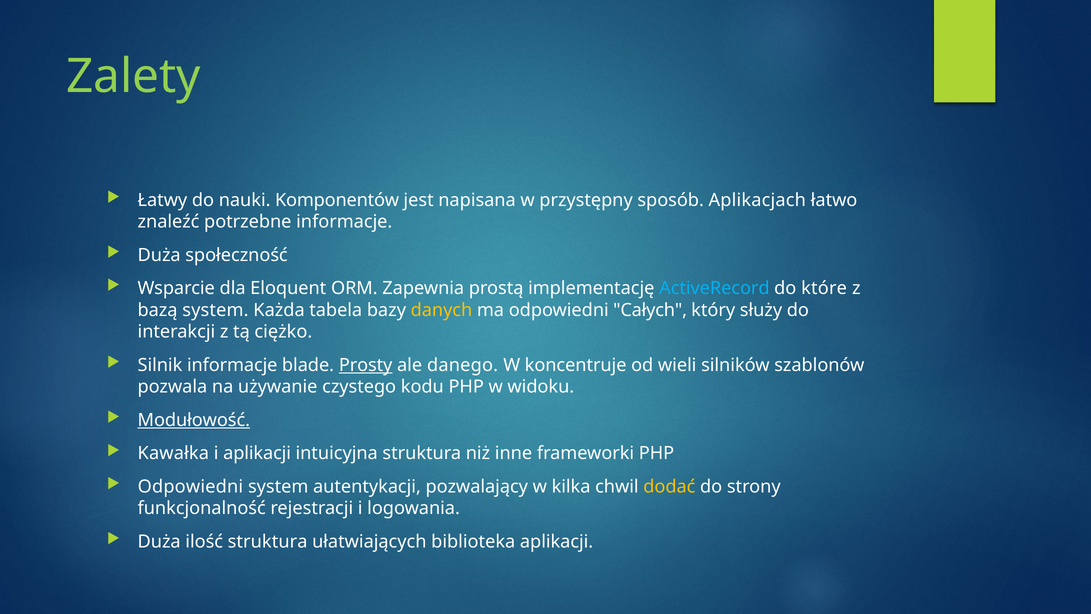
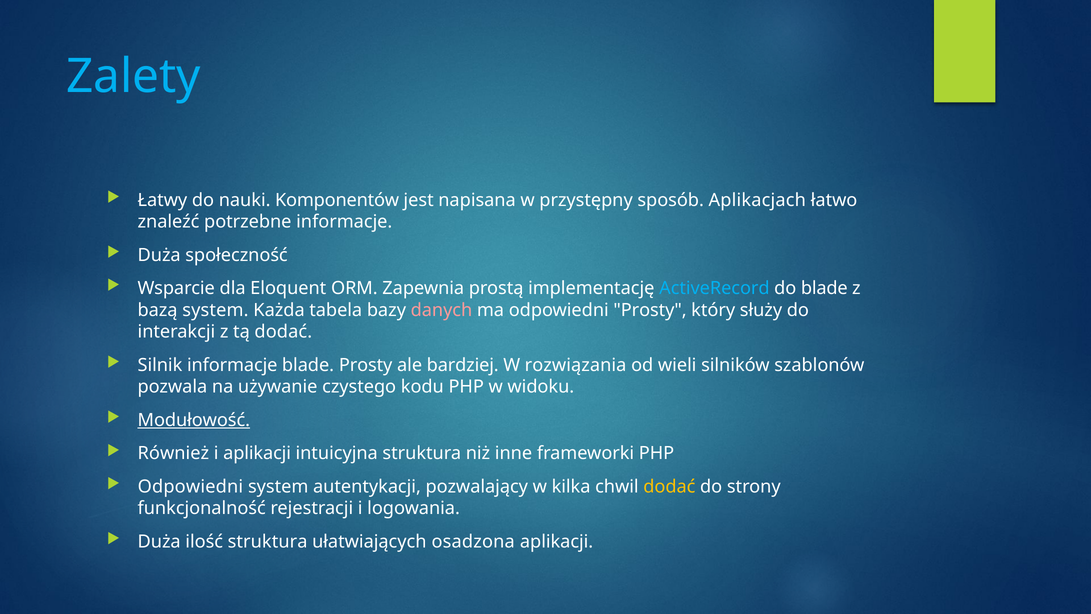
Zalety colour: light green -> light blue
do które: które -> blade
danych colour: yellow -> pink
odpowiedni Całych: Całych -> Prosty
tą ciężko: ciężko -> dodać
Prosty at (366, 365) underline: present -> none
danego: danego -> bardziej
koncentruje: koncentruje -> rozwiązania
Kawałka: Kawałka -> Również
biblioteka: biblioteka -> osadzona
